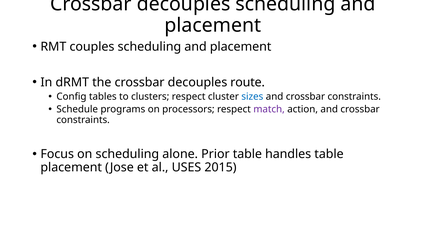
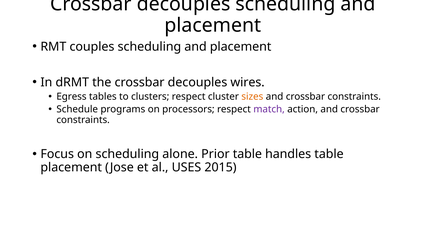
route: route -> wires
Config: Config -> Egress
sizes colour: blue -> orange
